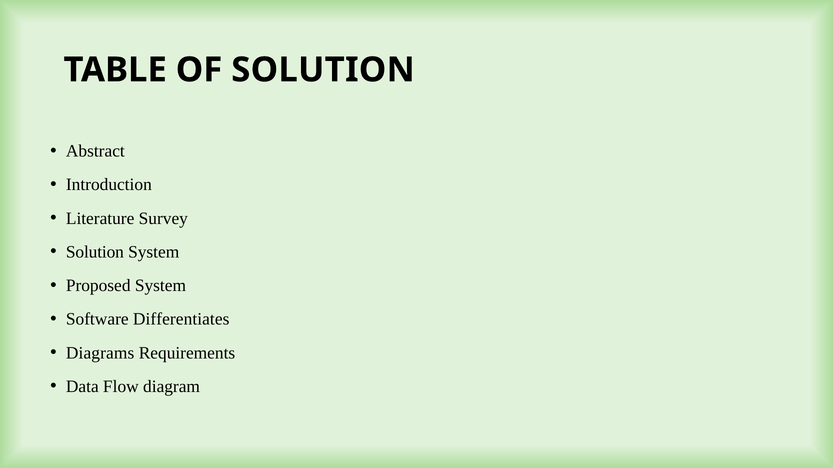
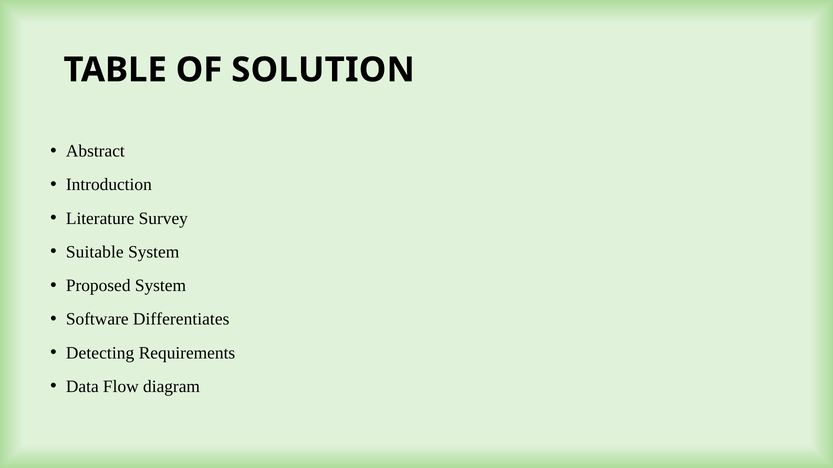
Solution at (95, 252): Solution -> Suitable
Diagrams: Diagrams -> Detecting
